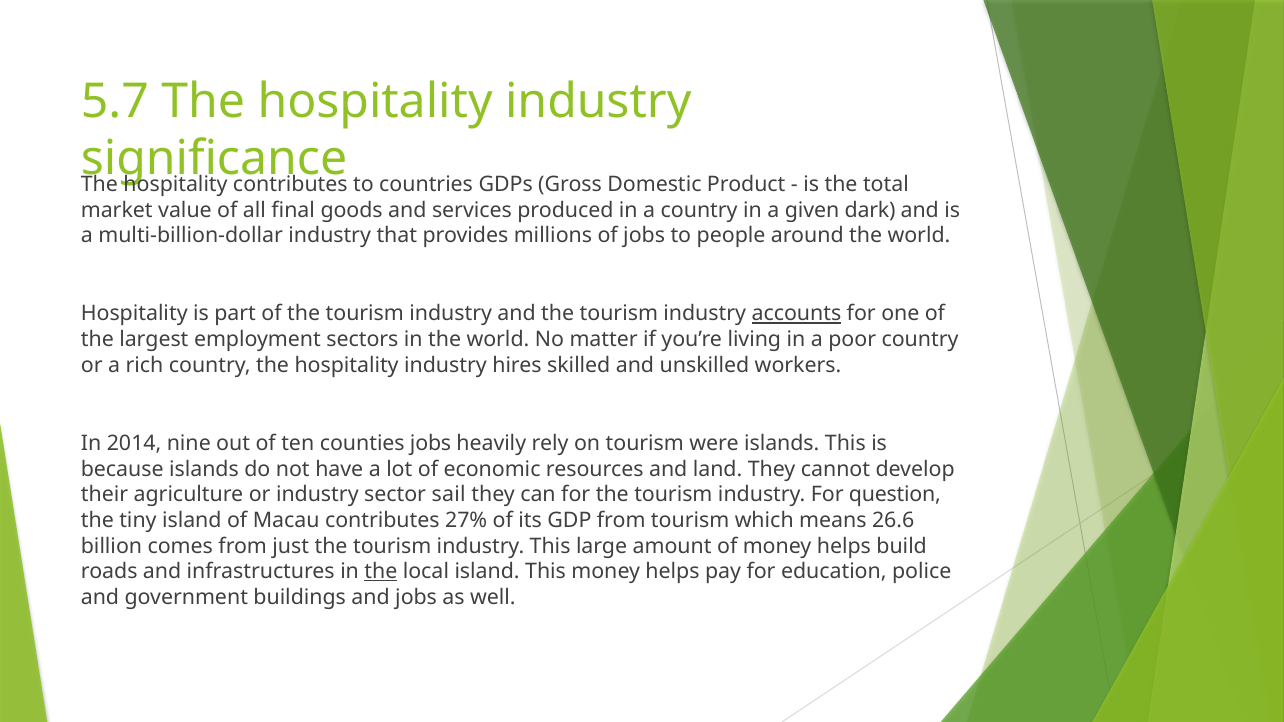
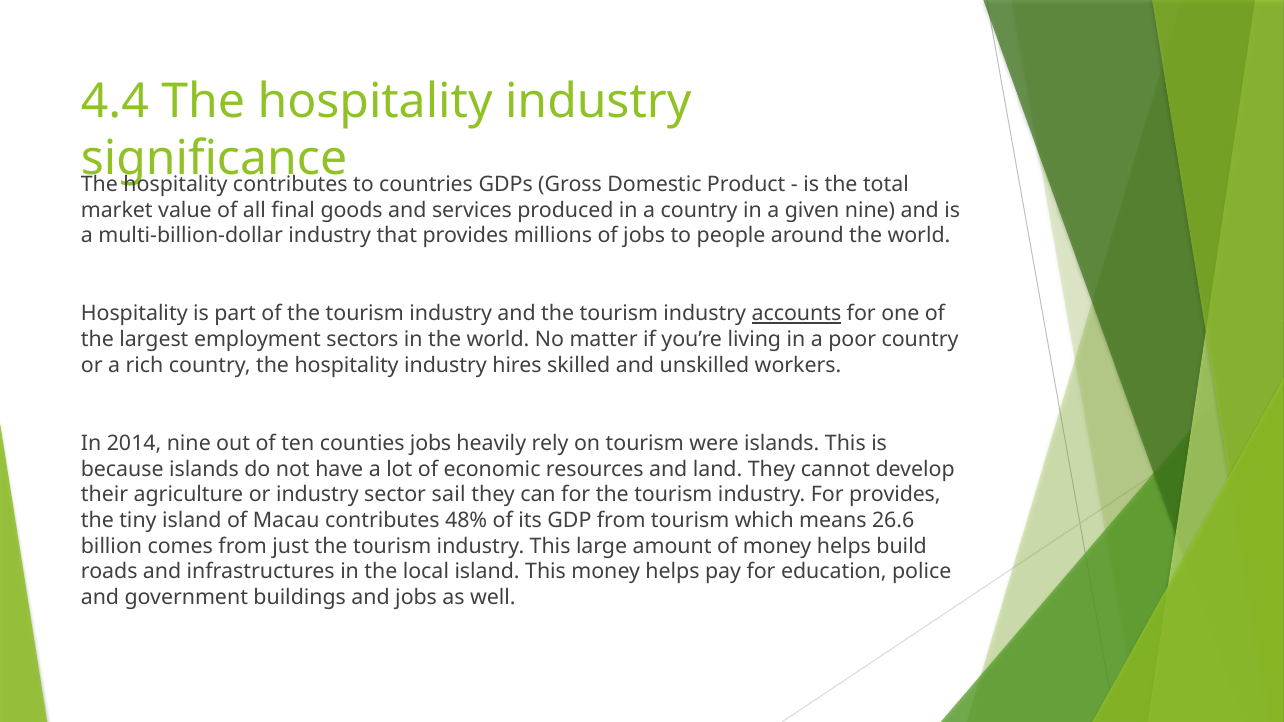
5.7: 5.7 -> 4.4
given dark: dark -> nine
For question: question -> provides
27%: 27% -> 48%
the at (381, 572) underline: present -> none
